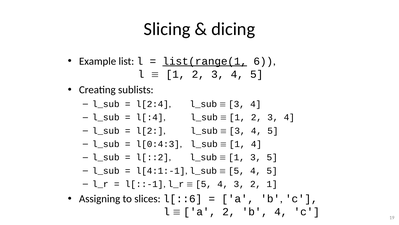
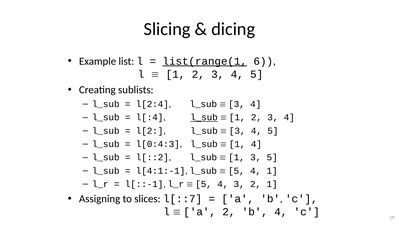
l_sub at (204, 117) underline: none -> present
5 4 5: 5 -> 1
l[::6: l[::6 -> l[::7
